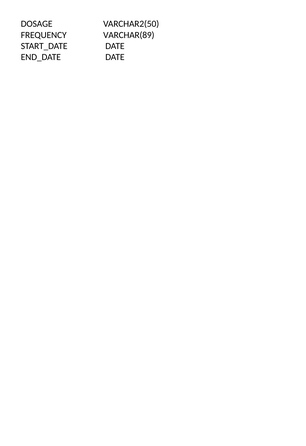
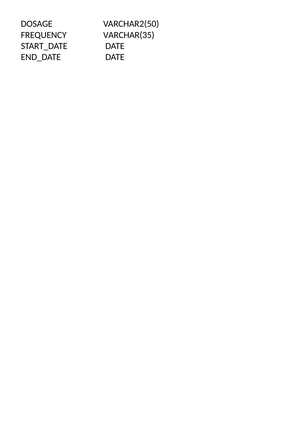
VARCHAR(89: VARCHAR(89 -> VARCHAR(35
